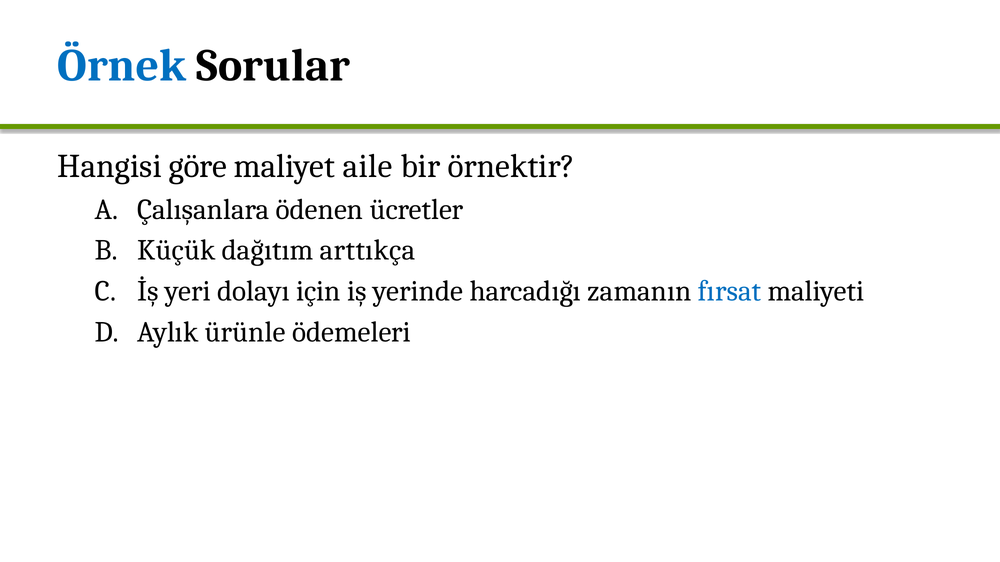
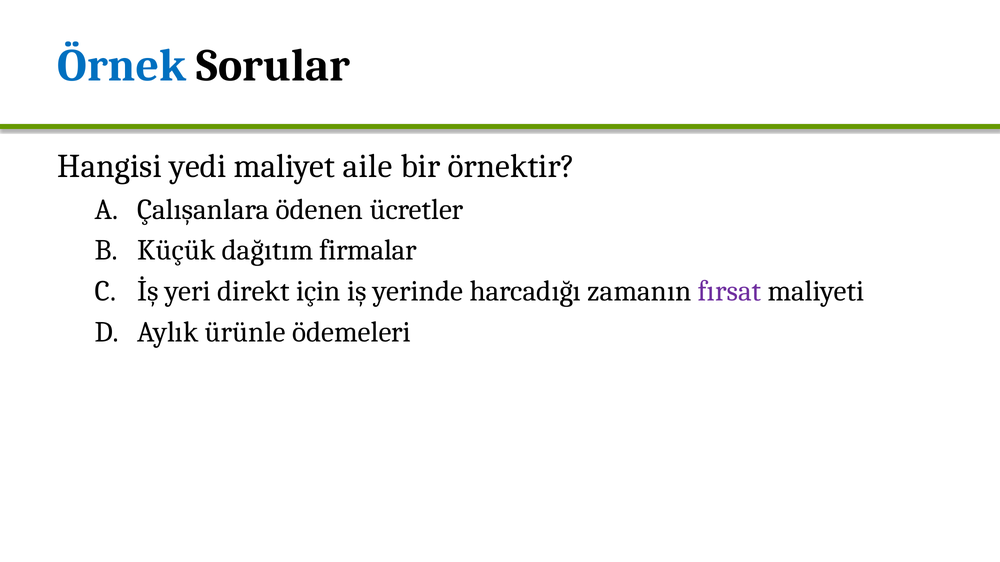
göre: göre -> yedi
arttıkça: arttıkça -> firmalar
dolayı: dolayı -> direkt
fırsat colour: blue -> purple
